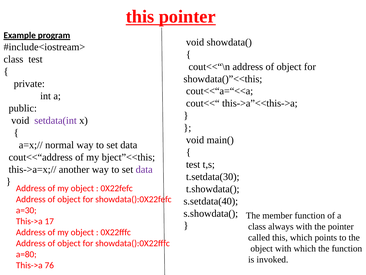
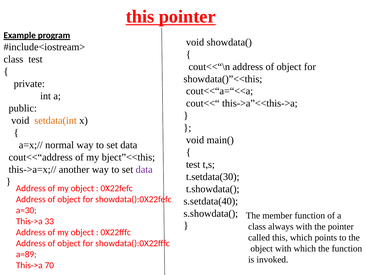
setdata(int colour: purple -> orange
17: 17 -> 33
a=80: a=80 -> a=89
76: 76 -> 70
